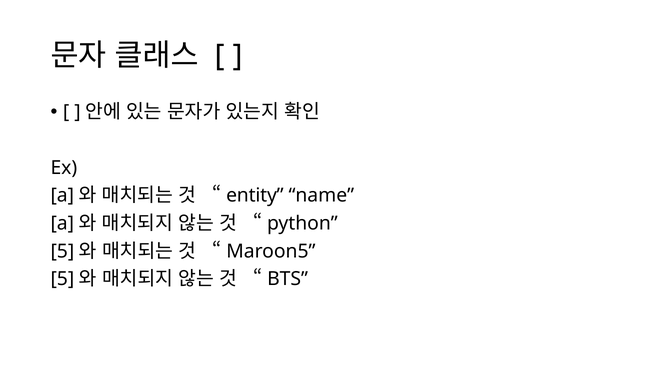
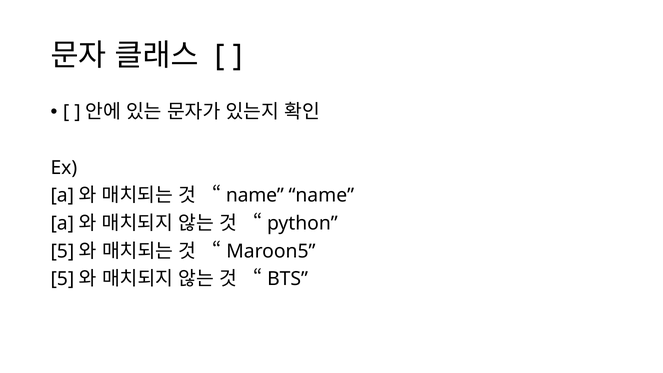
entity at (255, 195): entity -> name
